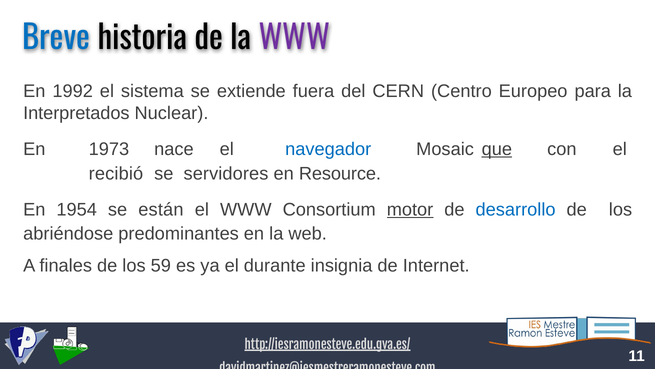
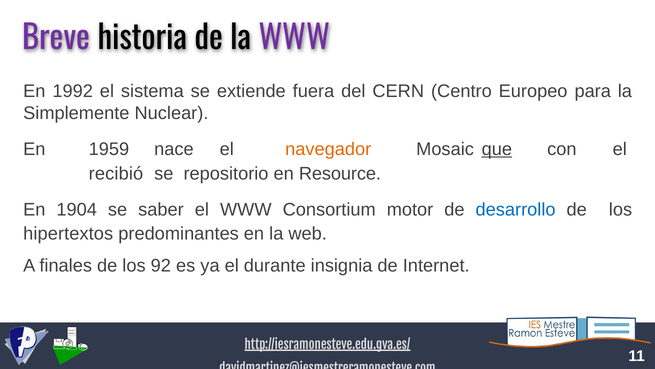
Breve colour: blue -> purple
Interpretados: Interpretados -> Simplemente
1973: 1973 -> 1959
navegador colour: blue -> orange
servidores: servidores -> repositorio
1954: 1954 -> 1904
están: están -> saber
motor underline: present -> none
abriéndose: abriéndose -> hipertextos
59: 59 -> 92
